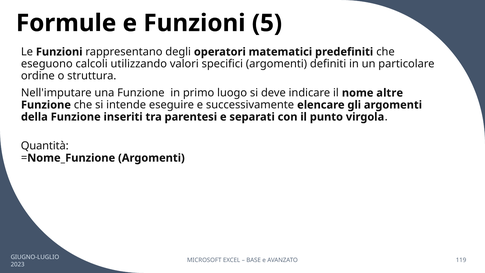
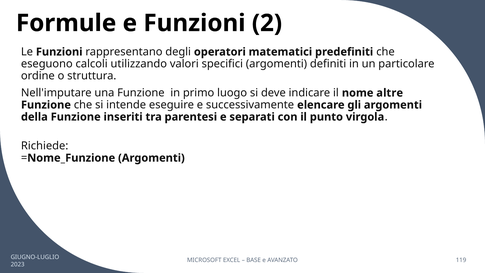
5: 5 -> 2
Quantità: Quantità -> Richiede
